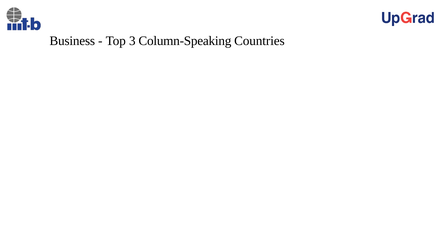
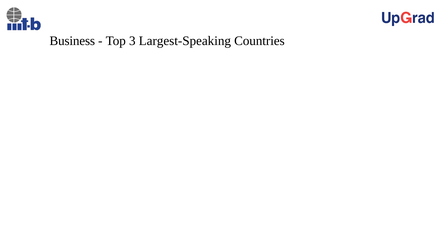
Column-Speaking: Column-Speaking -> Largest-Speaking
